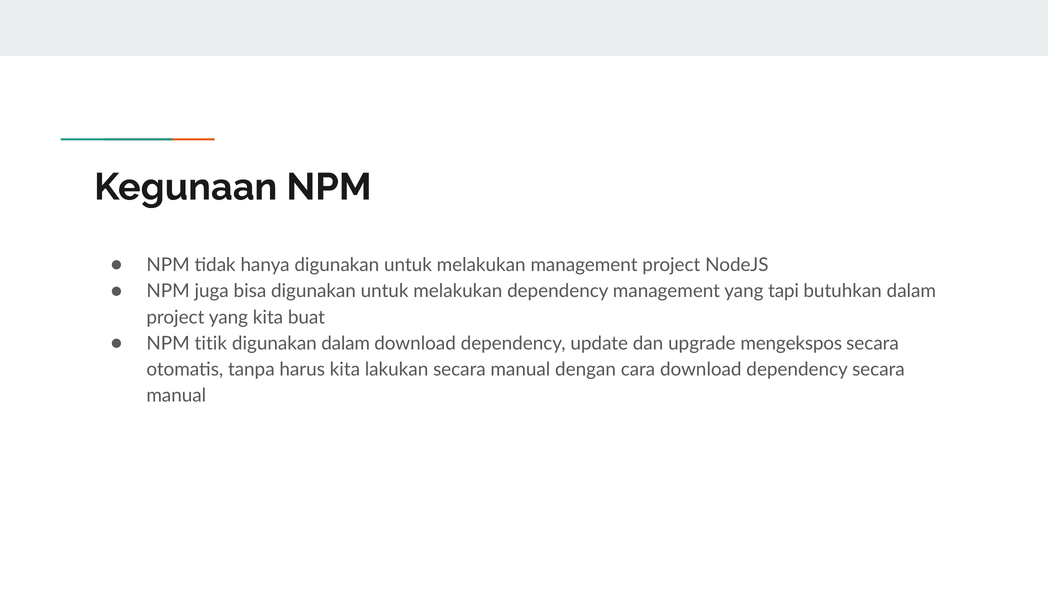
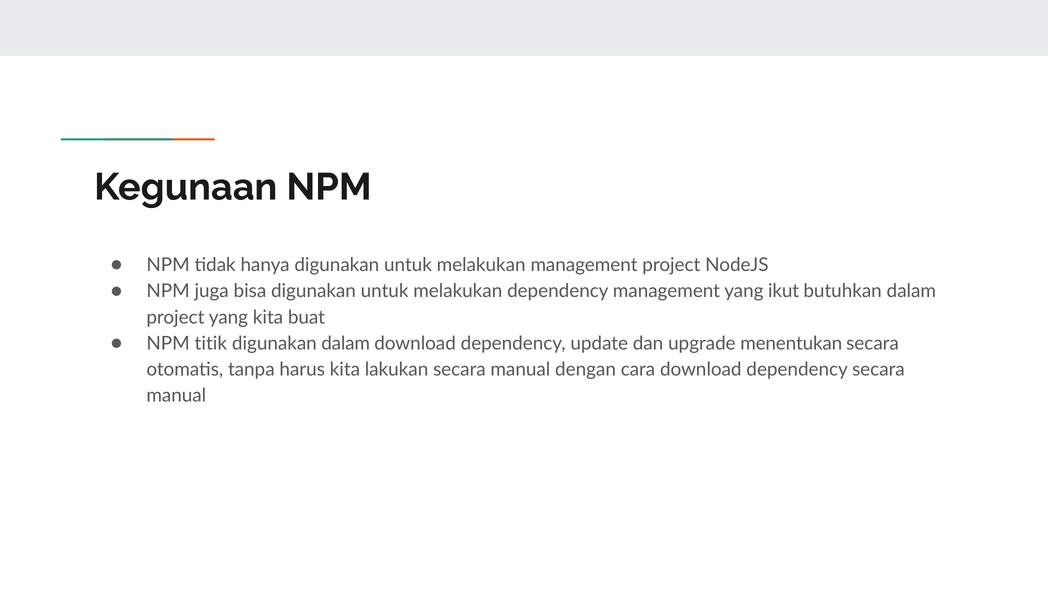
tapi: tapi -> ikut
mengekspos: mengekspos -> menentukan
